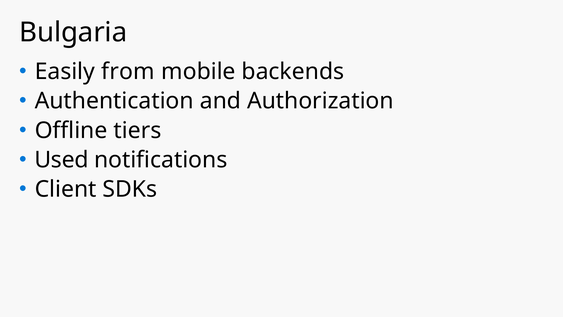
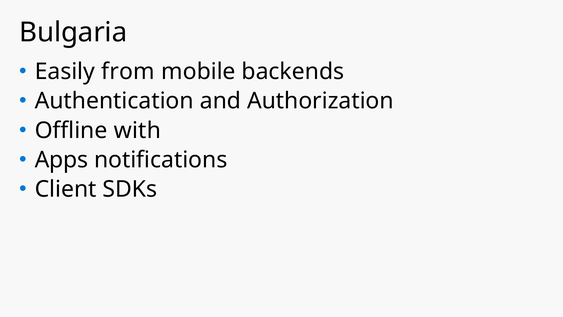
tiers: tiers -> with
Used: Used -> Apps
